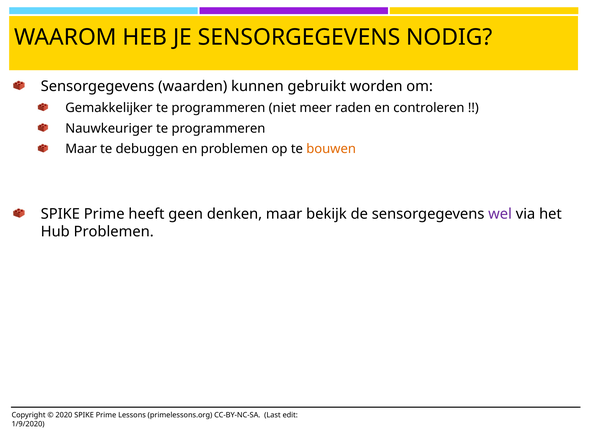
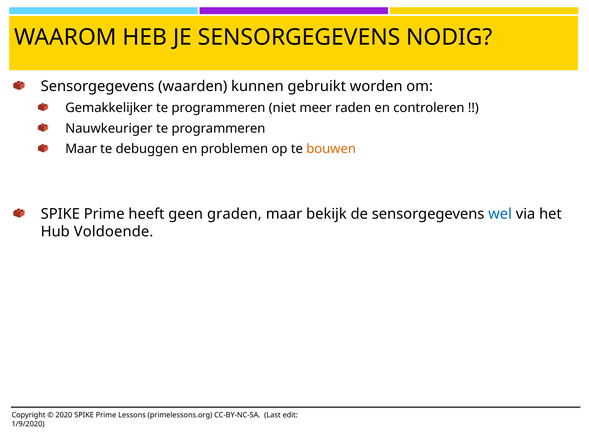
denken: denken -> graden
wel colour: purple -> blue
Hub Problemen: Problemen -> Voldoende
